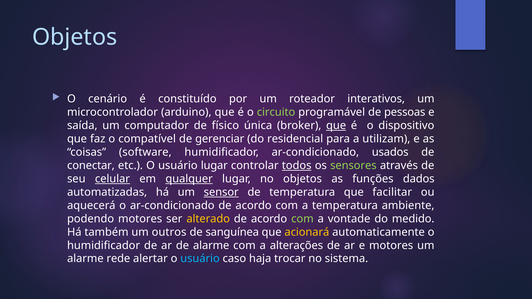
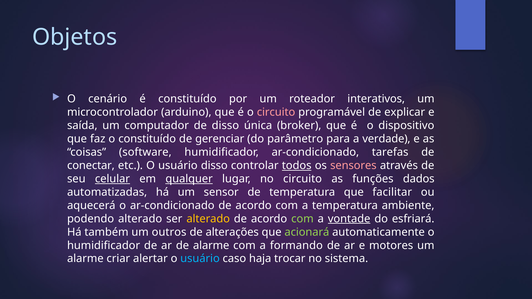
circuito at (276, 112) colour: light green -> pink
pessoas: pessoas -> explicar
de físico: físico -> disso
que at (336, 126) underline: present -> none
o compatível: compatível -> constituído
residencial: residencial -> parâmetro
utilizam: utilizam -> verdade
usados: usados -> tarefas
usuário lugar: lugar -> disso
sensores colour: light green -> pink
no objetos: objetos -> circuito
sensor underline: present -> none
podendo motores: motores -> alterado
vontade underline: none -> present
medido: medido -> esfriará
sanguínea: sanguínea -> alterações
acionará colour: yellow -> light green
alterações: alterações -> formando
rede: rede -> criar
